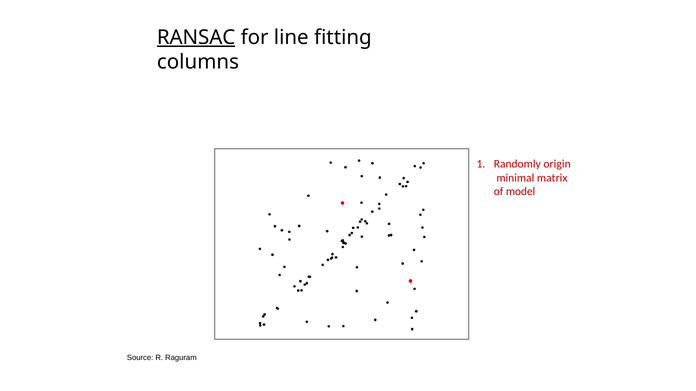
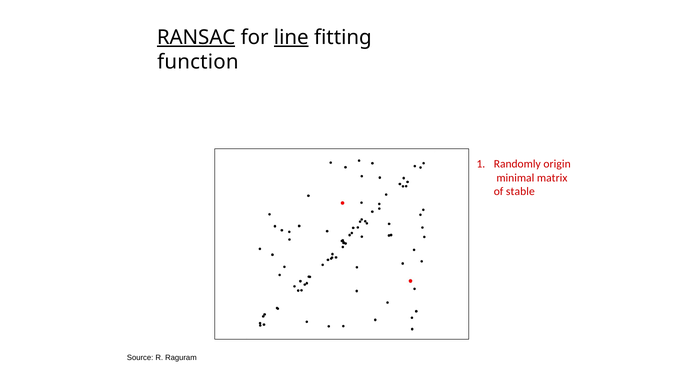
line underline: none -> present
columns: columns -> function
model: model -> stable
